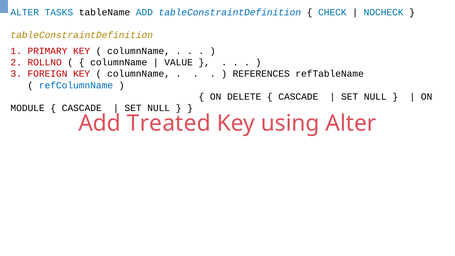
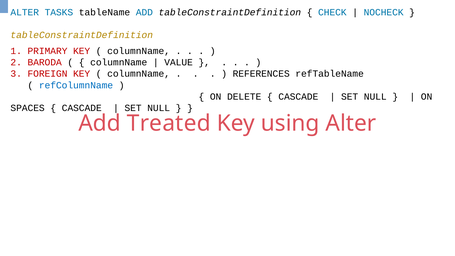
tableConstraintDefinition at (230, 12) colour: blue -> black
ROLLNO: ROLLNO -> BARODA
MODULE: MODULE -> SPACES
